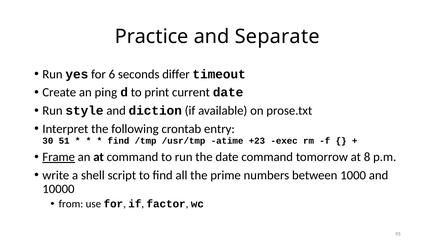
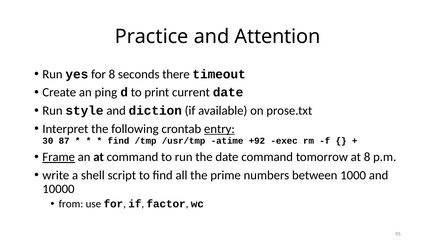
Separate: Separate -> Attention
for 6: 6 -> 8
differ: differ -> there
entry underline: none -> present
51: 51 -> 87
+23: +23 -> +92
